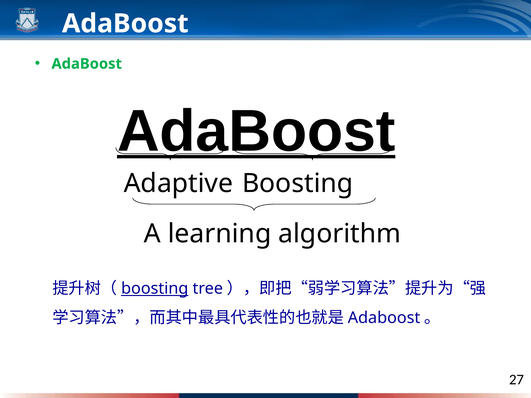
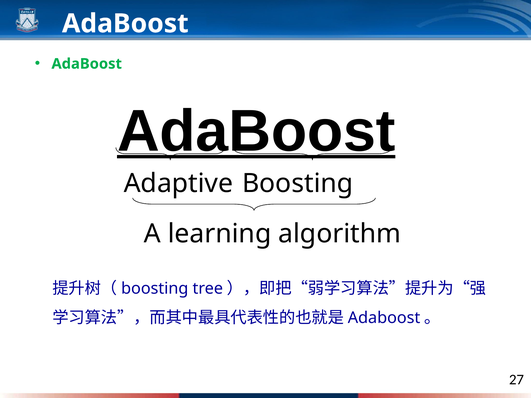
boosting at (155, 289) underline: present -> none
